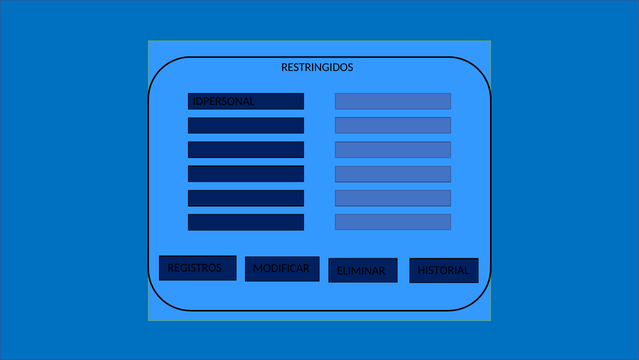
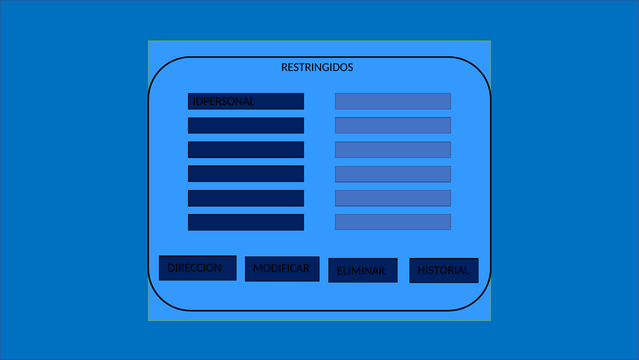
REGISTROS: REGISTROS -> DIRECCION
